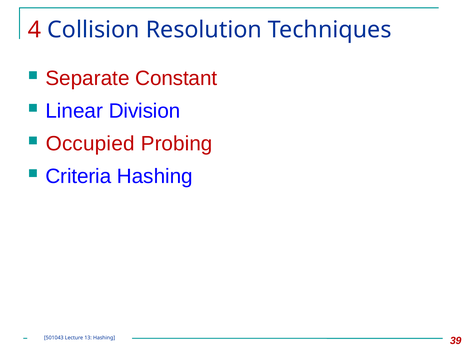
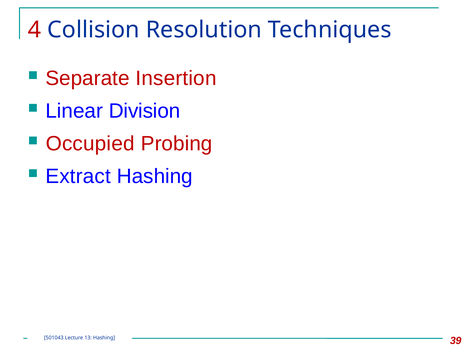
Constant: Constant -> Insertion
Criteria: Criteria -> Extract
